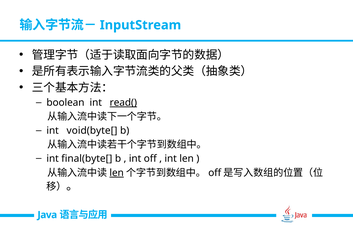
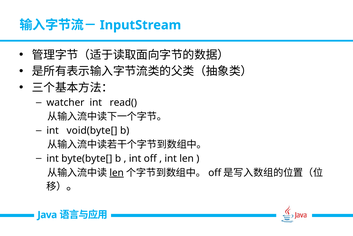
boolean: boolean -> watcher
read( underline: present -> none
final(byte[: final(byte[ -> byte(byte[
